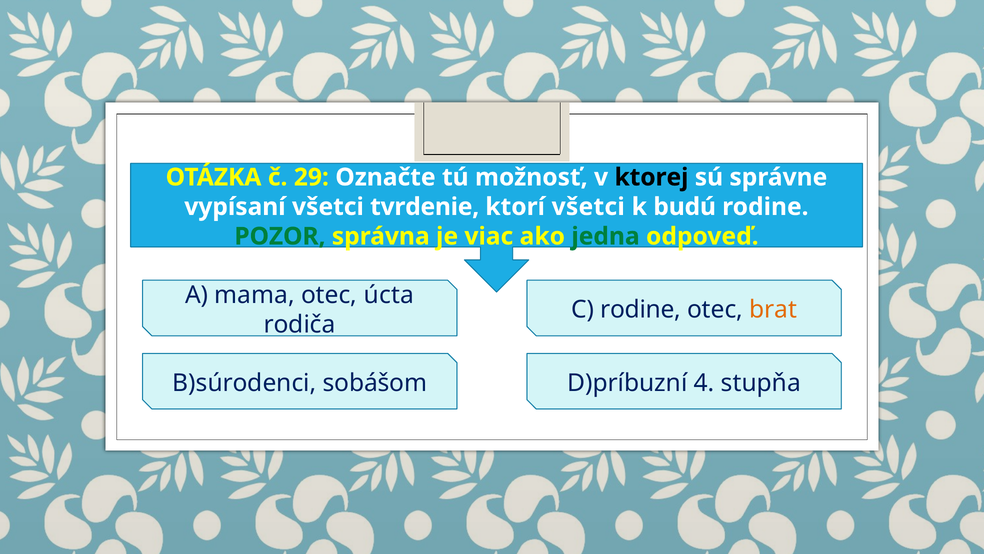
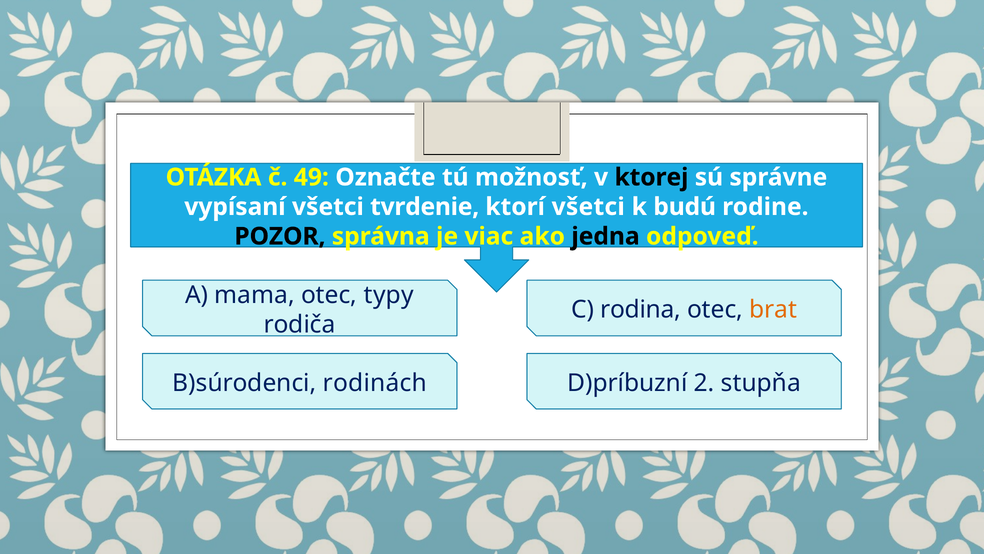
29: 29 -> 49
POZOR colour: green -> black
jedna colour: green -> black
úcta: úcta -> typy
C rodine: rodine -> rodina
sobášom: sobášom -> rodinách
4: 4 -> 2
